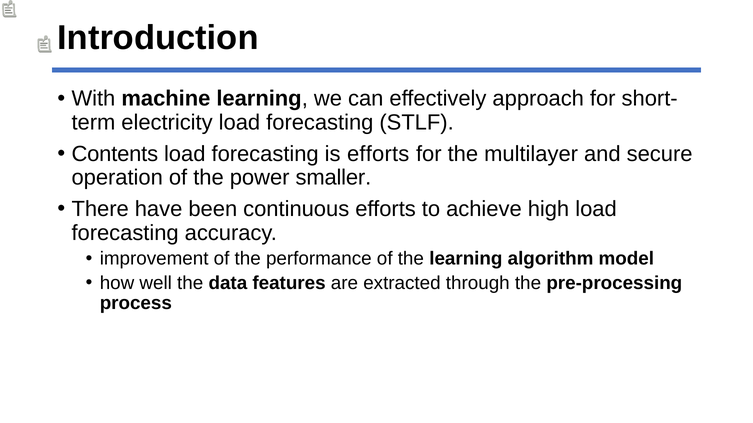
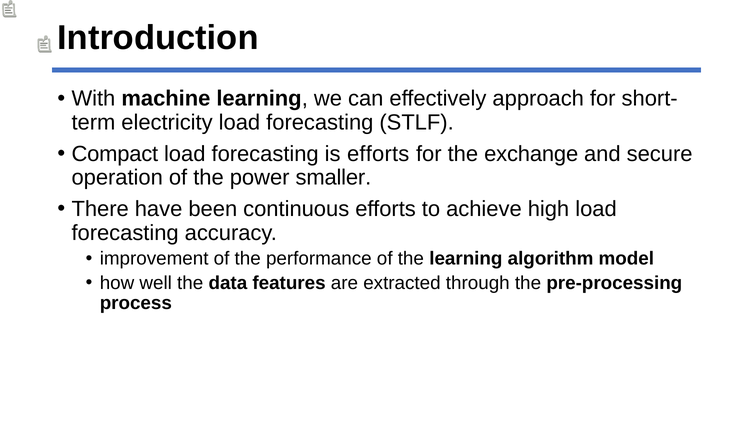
Contents: Contents -> Compact
multilayer: multilayer -> exchange
